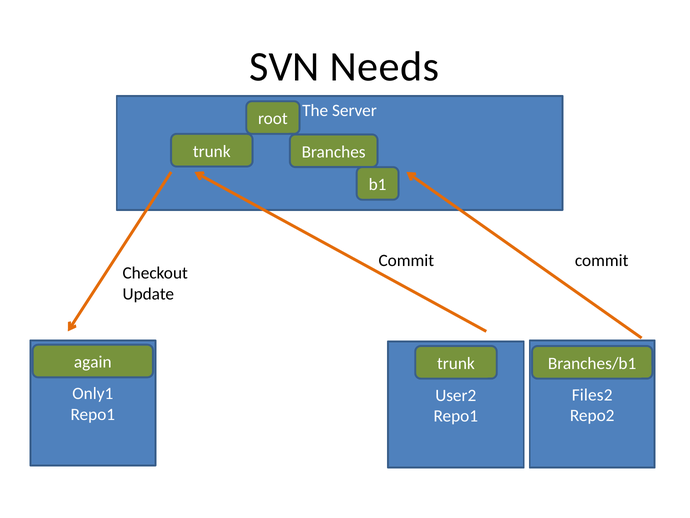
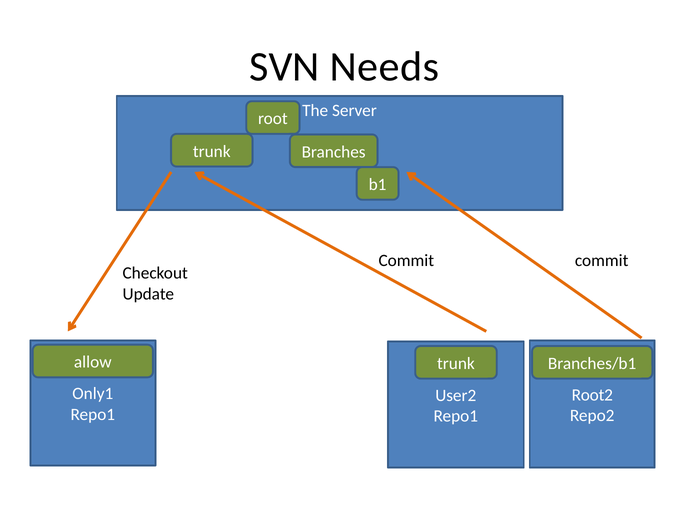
again: again -> allow
Files2: Files2 -> Root2
